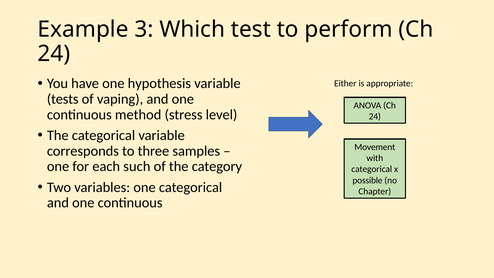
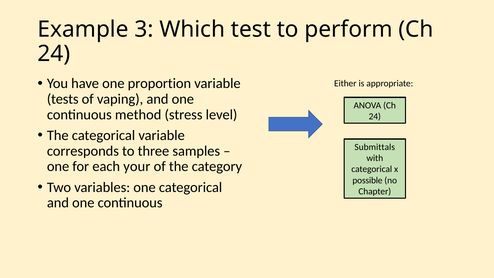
hypothesis: hypothesis -> proportion
Movement: Movement -> Submittals
such: such -> your
